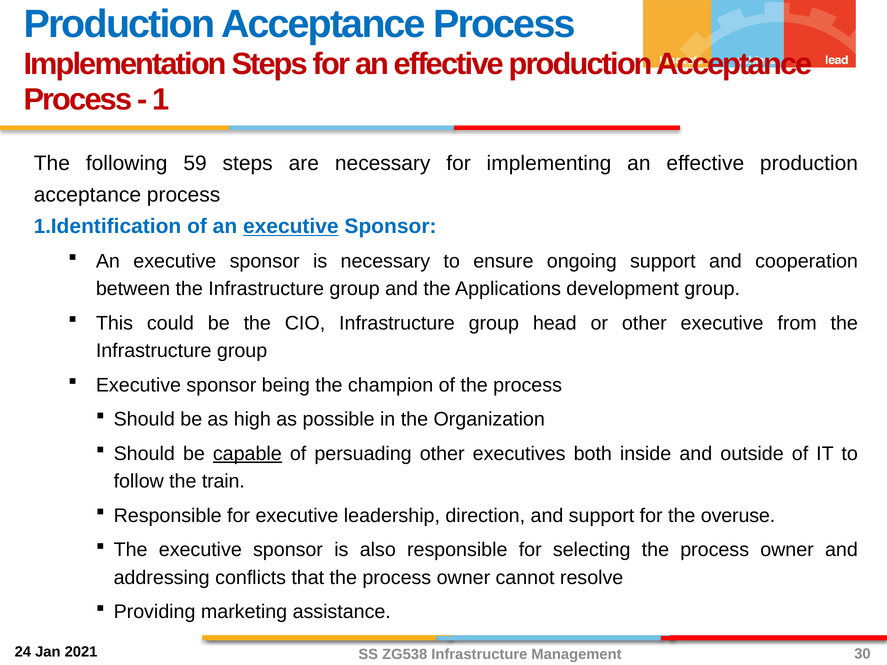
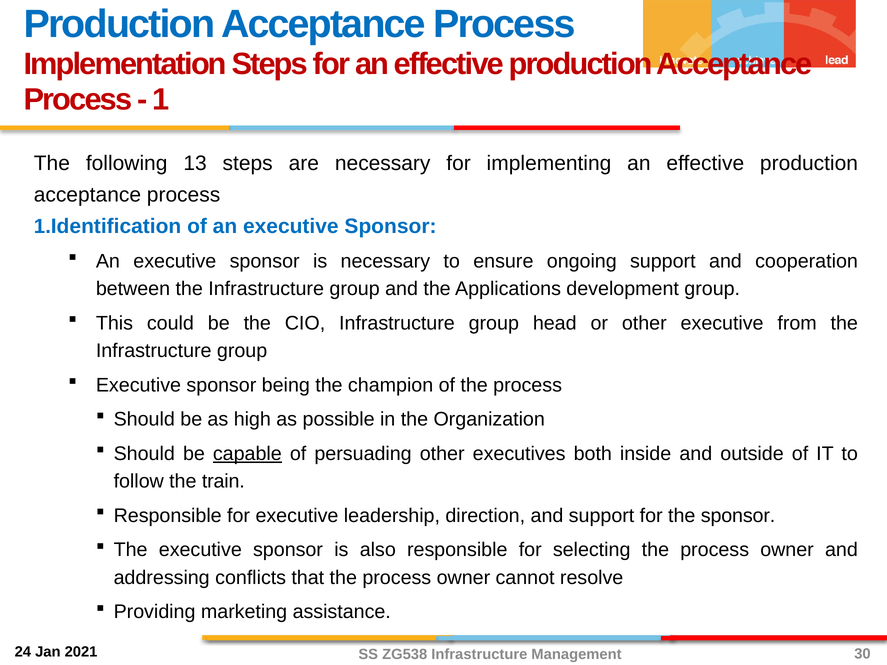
59: 59 -> 13
executive at (291, 226) underline: present -> none
the overuse: overuse -> sponsor
